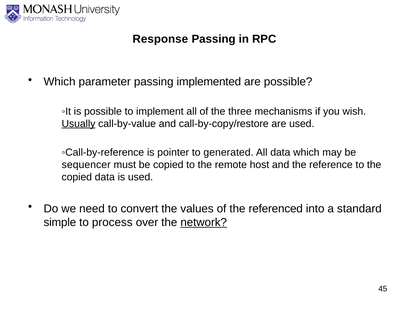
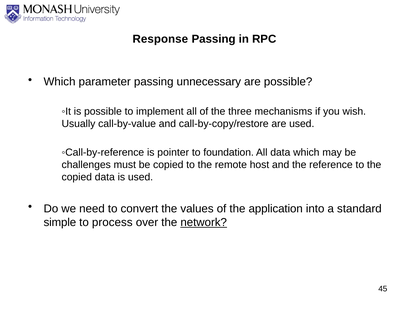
implemented: implemented -> unnecessary
Usually underline: present -> none
generated: generated -> foundation
sequencer: sequencer -> challenges
referenced: referenced -> application
